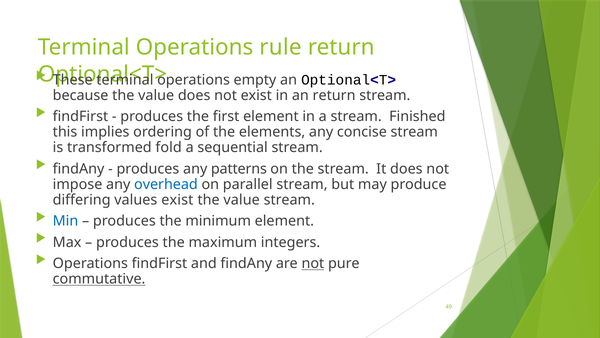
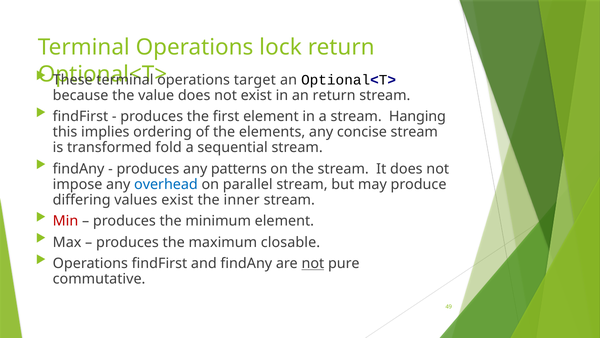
rule: rule -> lock
empty: empty -> target
Finished: Finished -> Hanging
value at (242, 200): value -> inner
Min colour: blue -> red
integers: integers -> closable
commutative underline: present -> none
